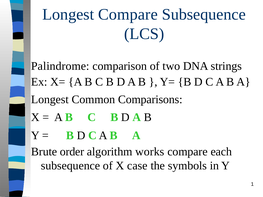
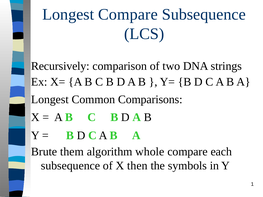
Palindrome: Palindrome -> Recursively
order: order -> them
works: works -> whole
case: case -> then
